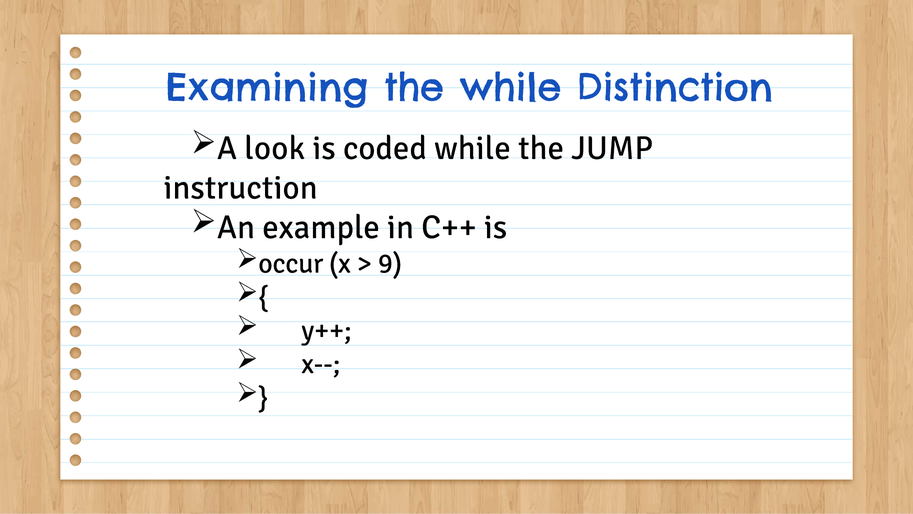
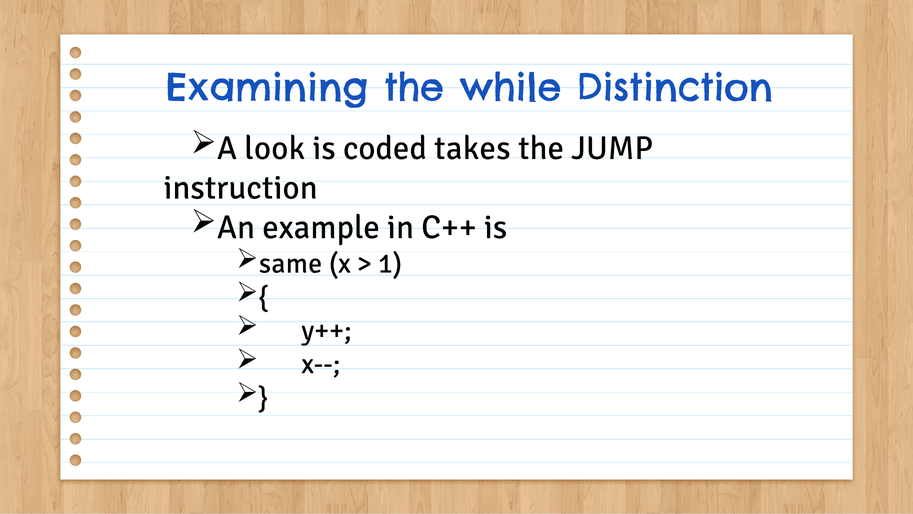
coded while: while -> takes
occur: occur -> same
9: 9 -> 1
